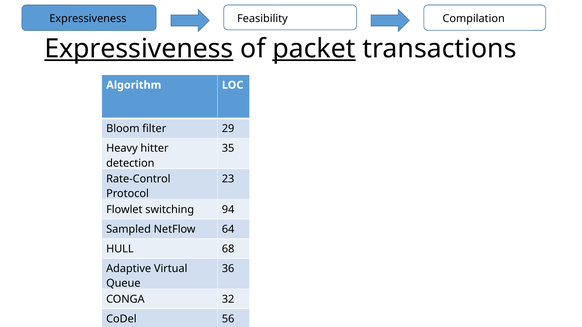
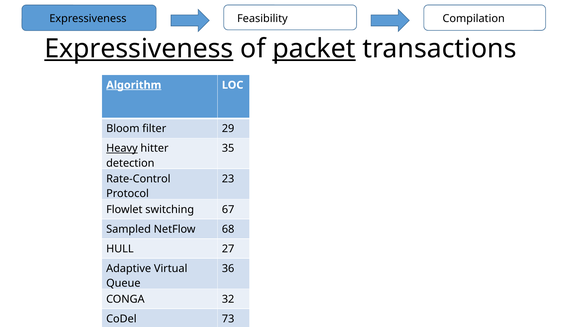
Algorithm underline: none -> present
Heavy underline: none -> present
94: 94 -> 67
64: 64 -> 68
68: 68 -> 27
56: 56 -> 73
